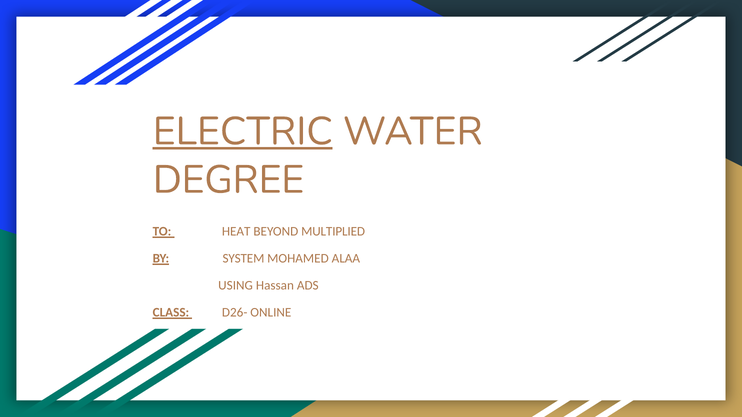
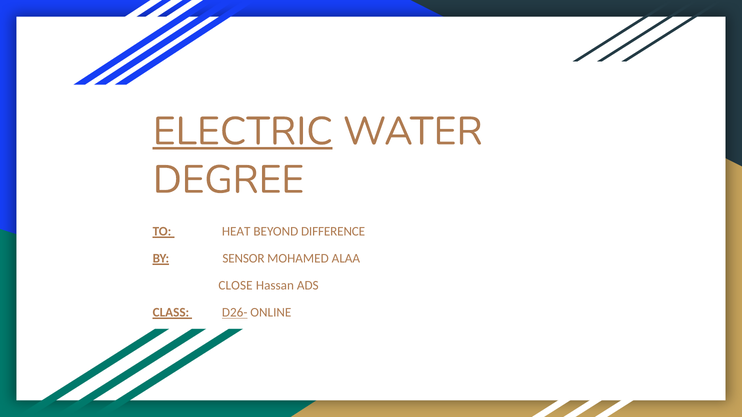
MULTIPLIED: MULTIPLIED -> DIFFERENCE
SYSTEM: SYSTEM -> SENSOR
USING: USING -> CLOSE
D26- underline: none -> present
